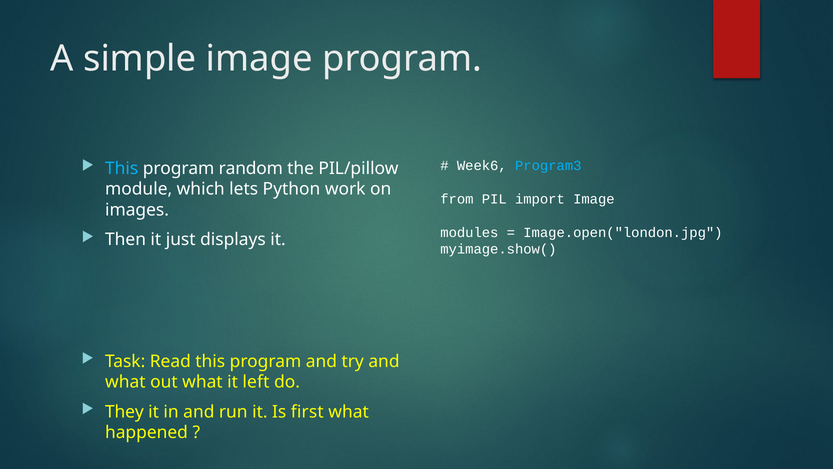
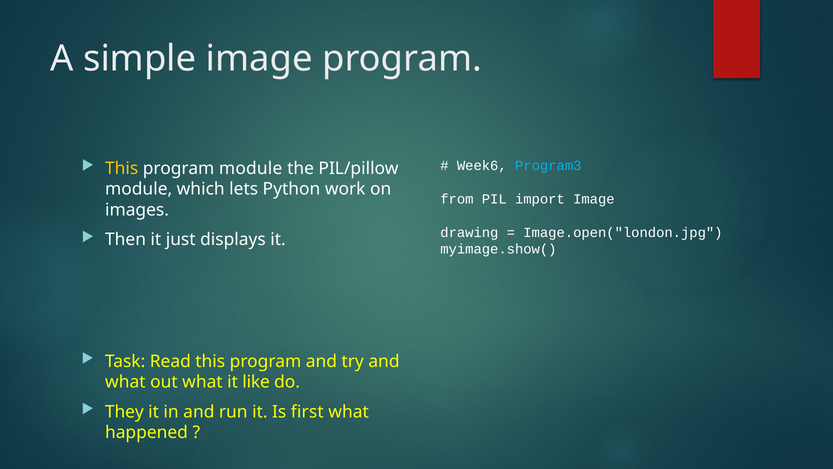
This at (122, 168) colour: light blue -> yellow
program random: random -> module
modules: modules -> drawing
left: left -> like
